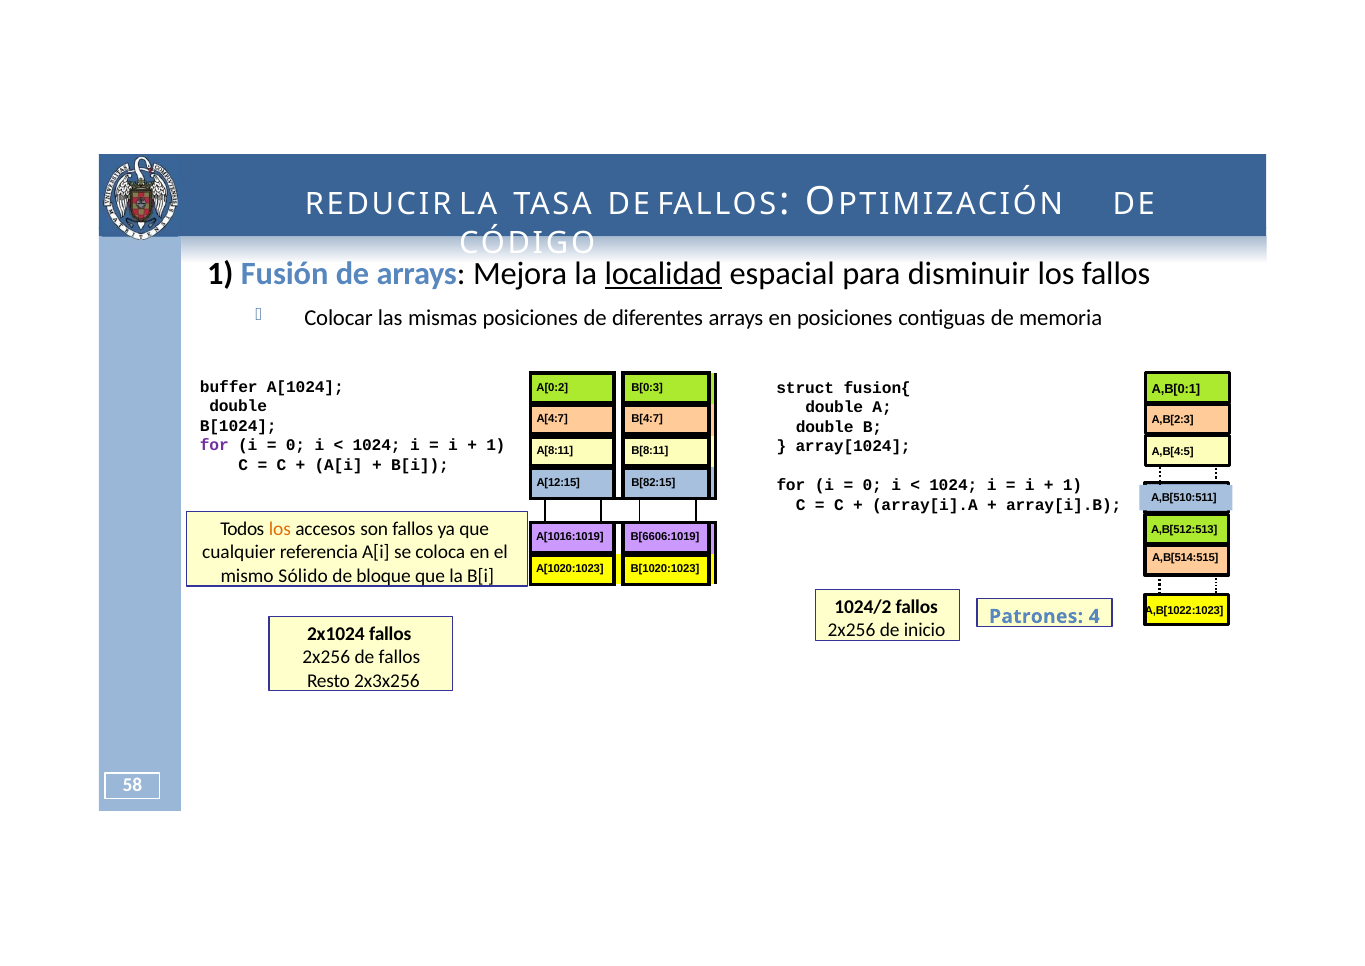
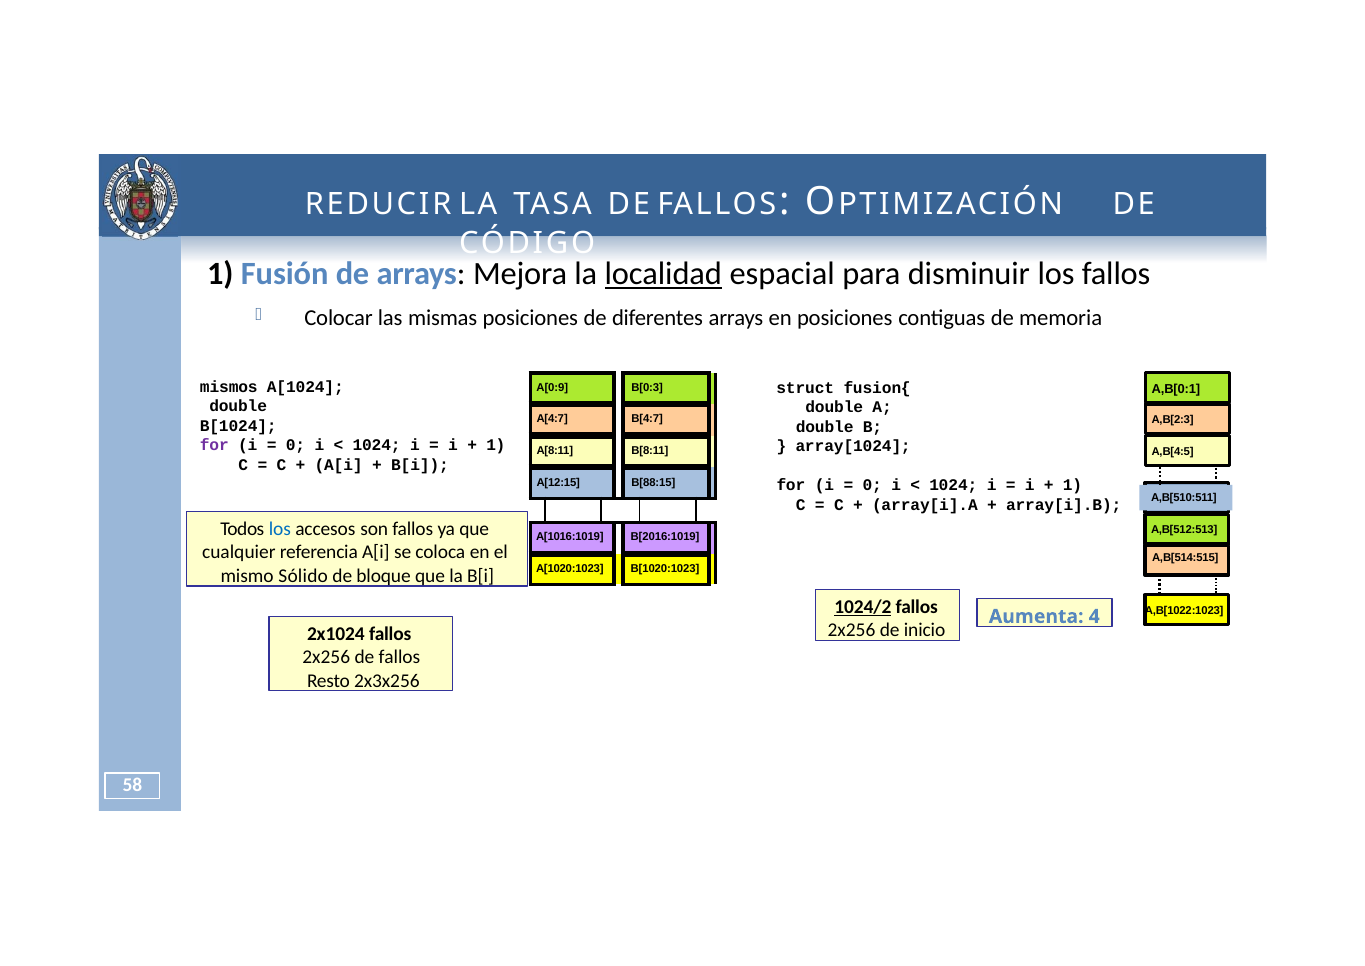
buffer: buffer -> mismos
A[0:2: A[0:2 -> A[0:9
B[82:15: B[82:15 -> B[88:15
los at (280, 529) colour: orange -> blue
B[6606:1019: B[6606:1019 -> B[2016:1019
1024/2 underline: none -> present
Patrones: Patrones -> Aumenta
